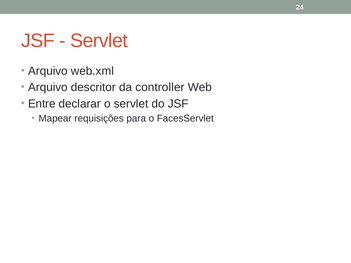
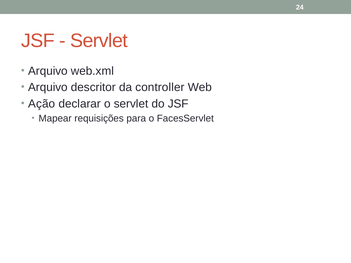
Entre: Entre -> Ação
